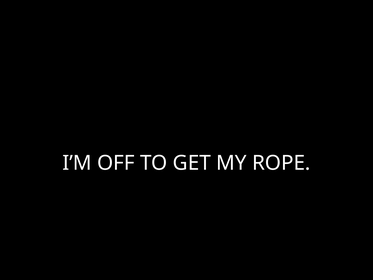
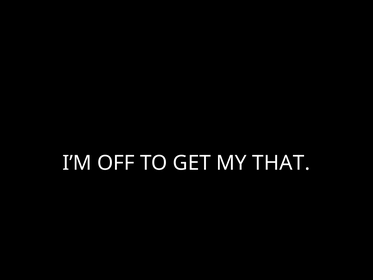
ROPE: ROPE -> THAT
